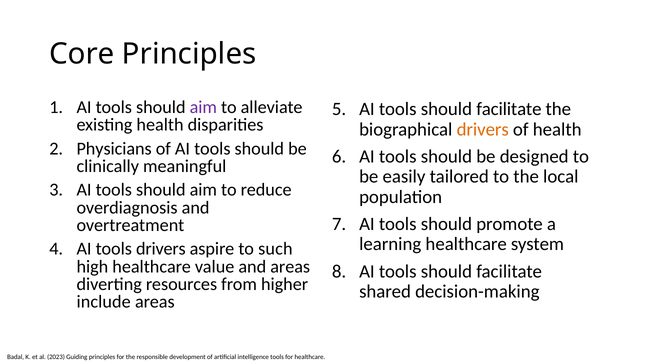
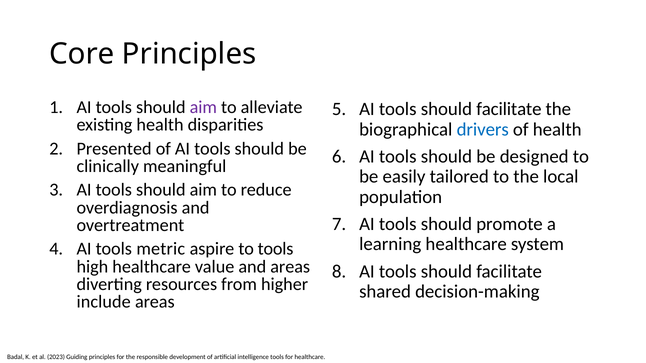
drivers at (483, 129) colour: orange -> blue
Physicians: Physicians -> Presented
tools drivers: drivers -> metric
to such: such -> tools
